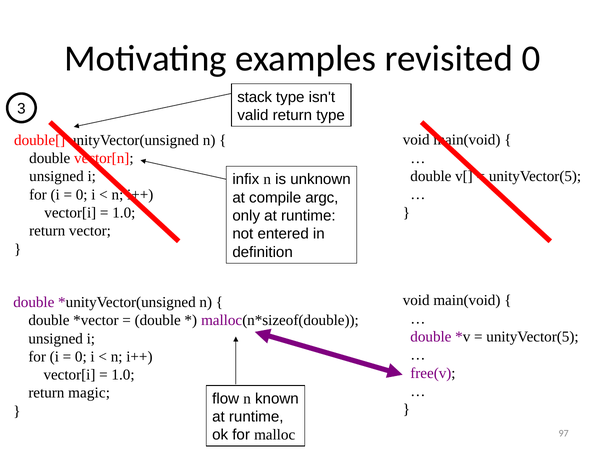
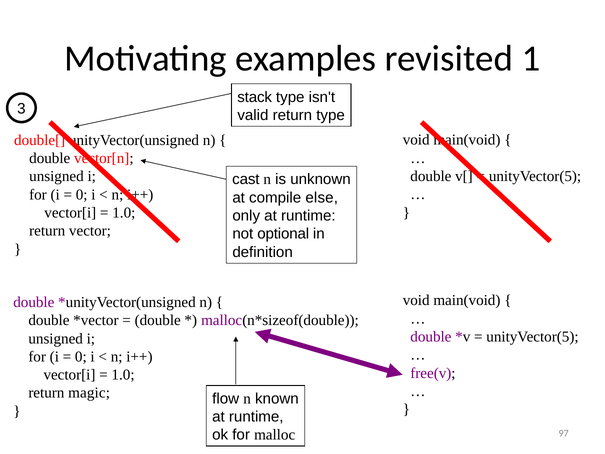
revisited 0: 0 -> 1
infix: infix -> cast
argc: argc -> else
entered: entered -> optional
